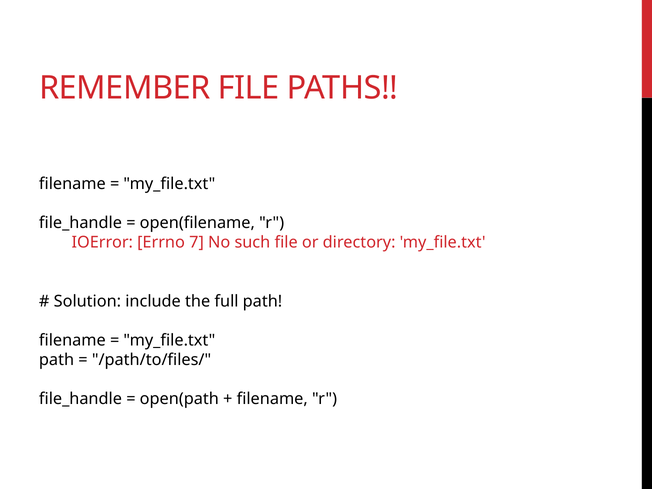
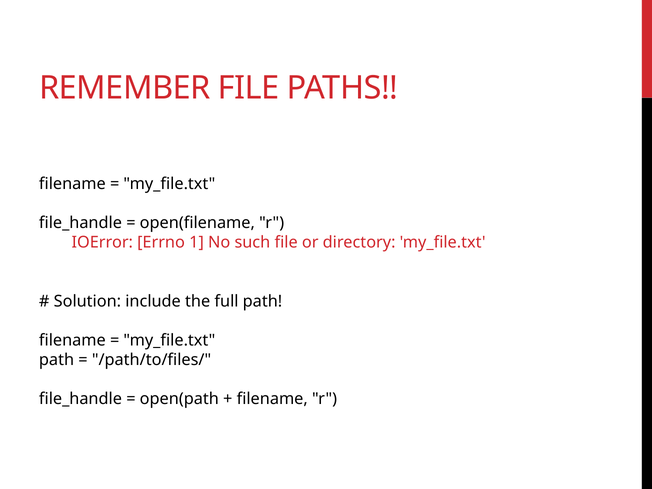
7: 7 -> 1
